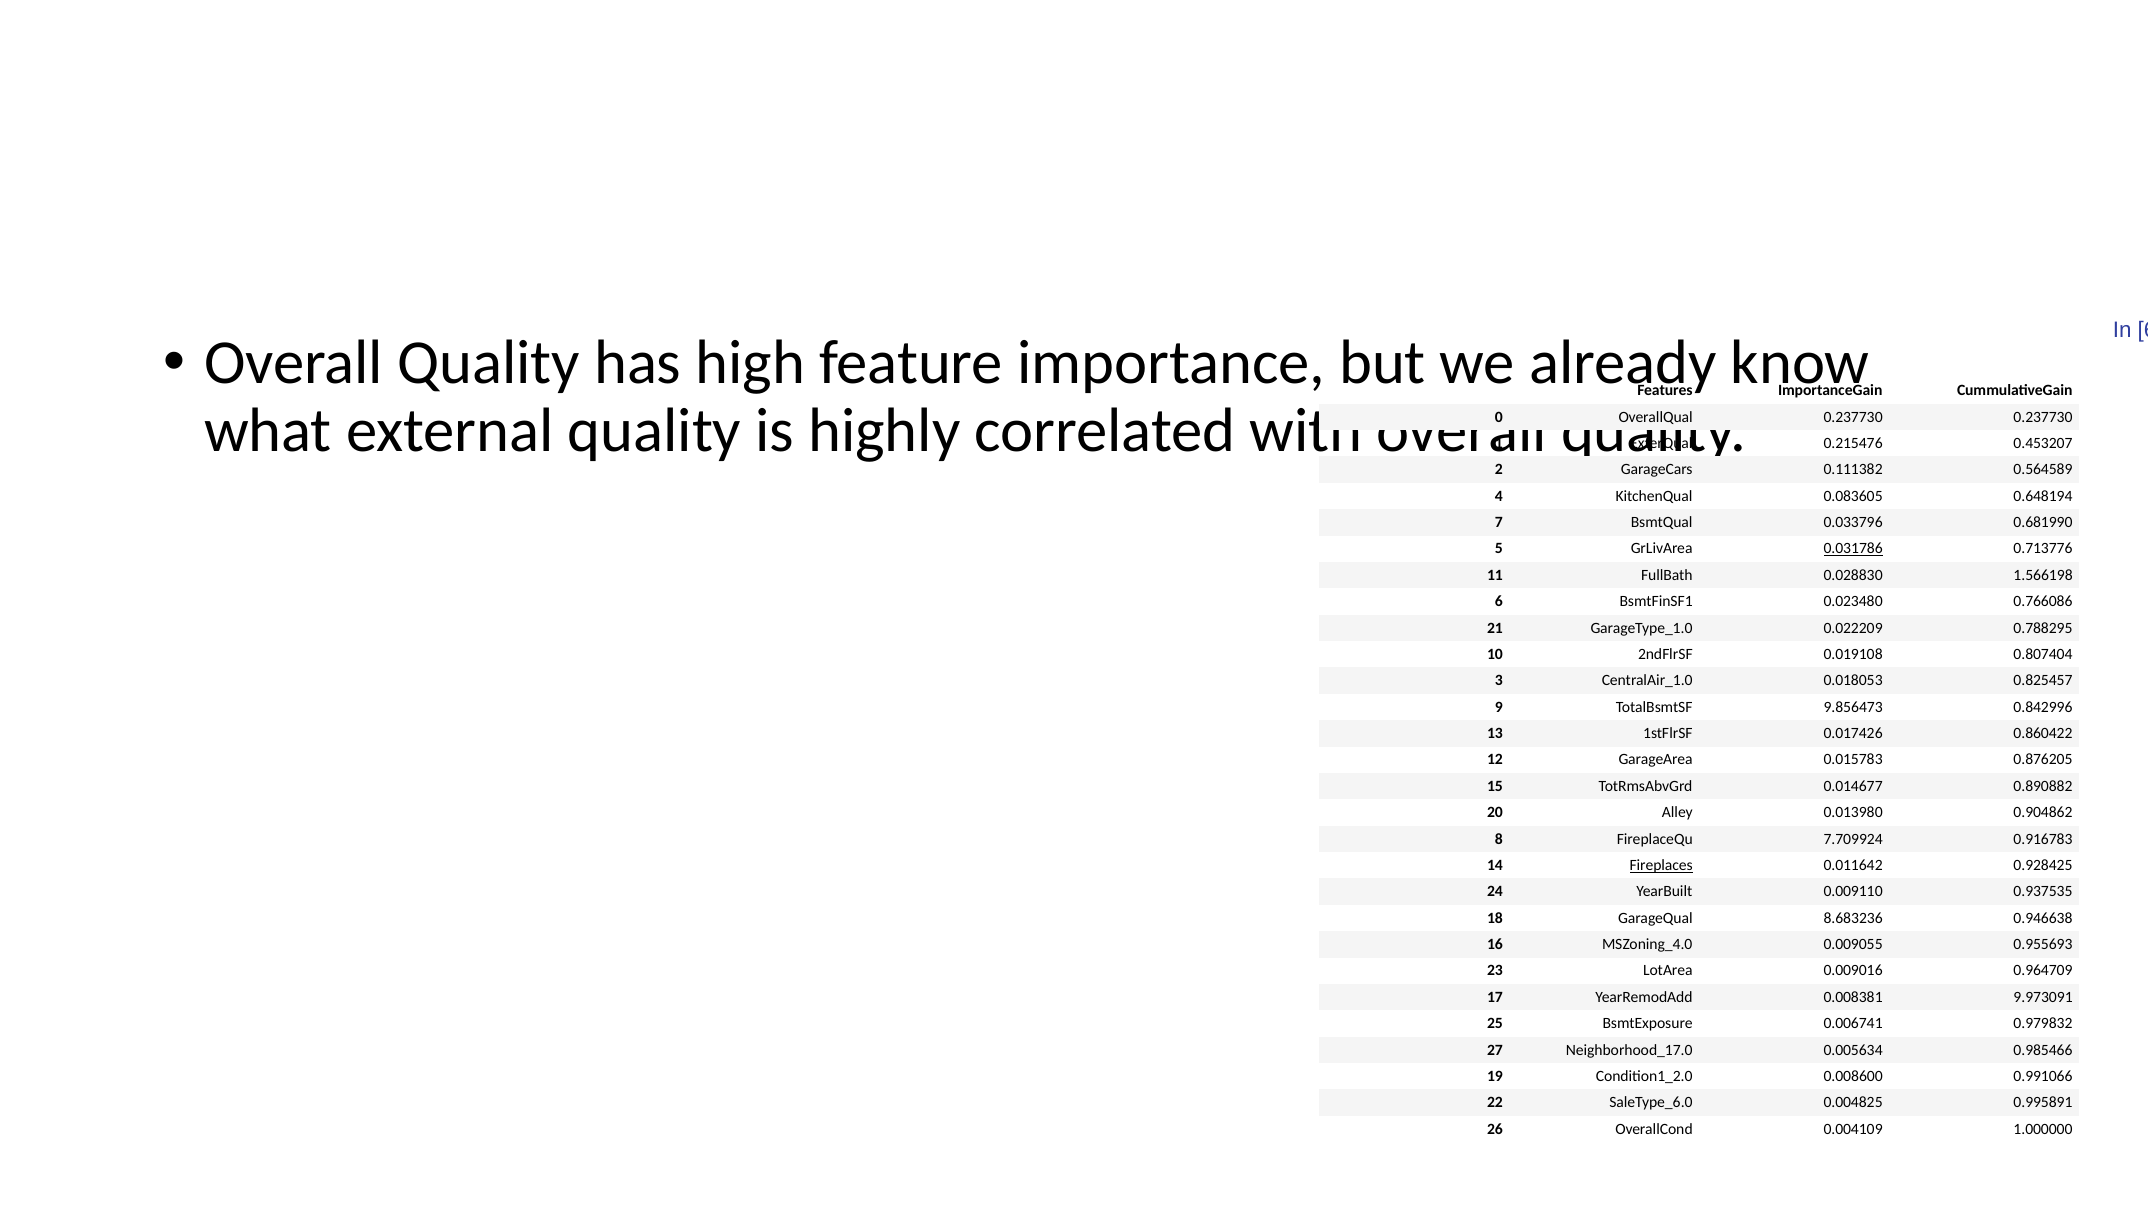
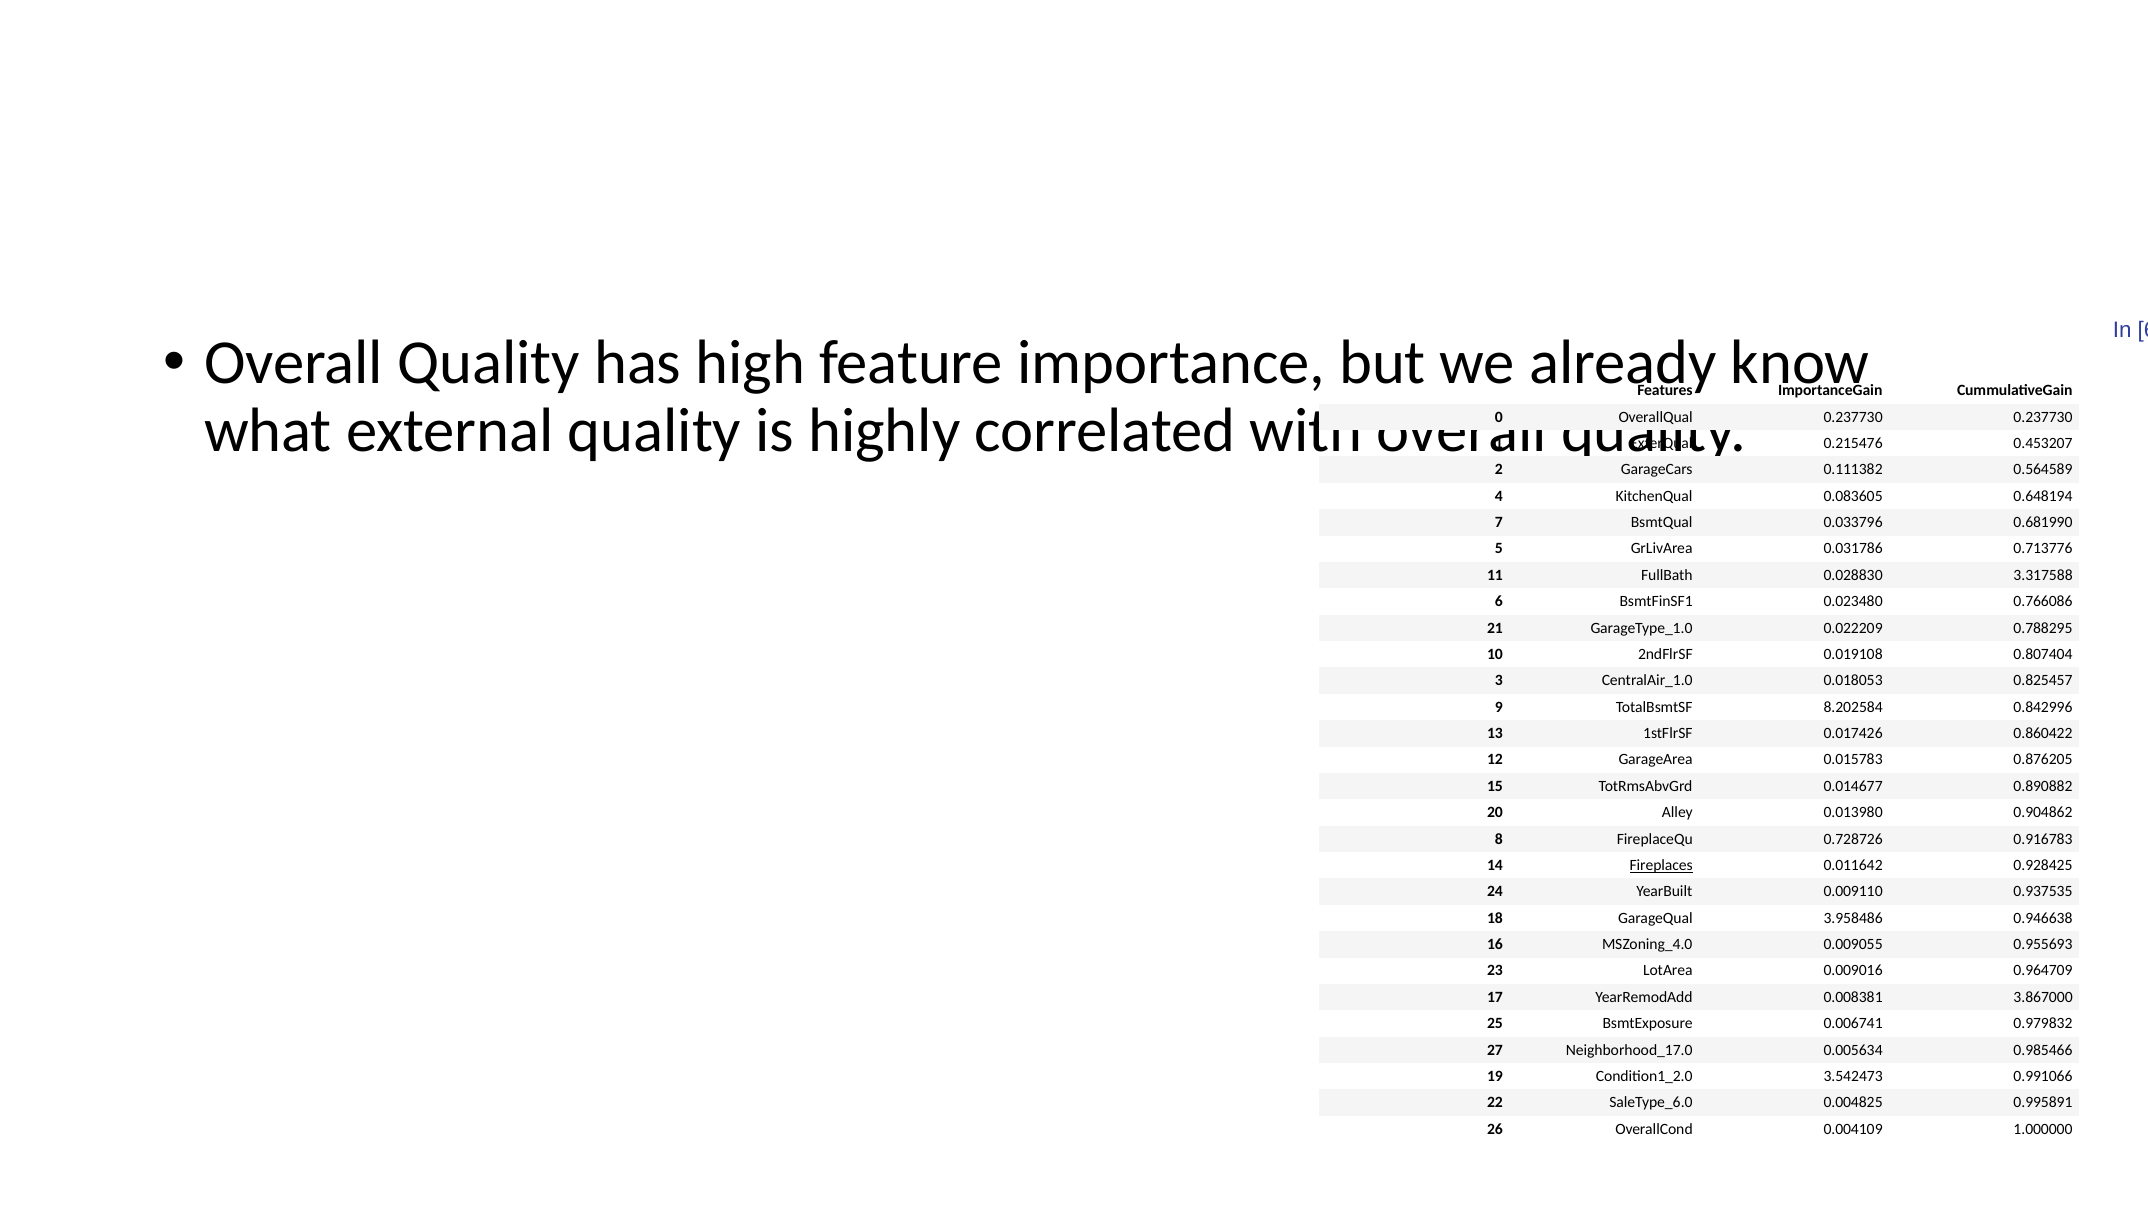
0.031786 underline: present -> none
1.566198: 1.566198 -> 3.317588
9.856473: 9.856473 -> 8.202584
7.709924: 7.709924 -> 0.728726
8.683236: 8.683236 -> 3.958486
9.973091: 9.973091 -> 3.867000
0.008600: 0.008600 -> 3.542473
